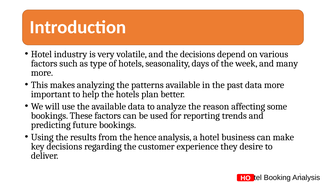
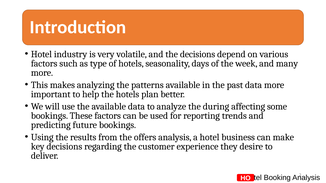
reason: reason -> during
hence: hence -> offers
